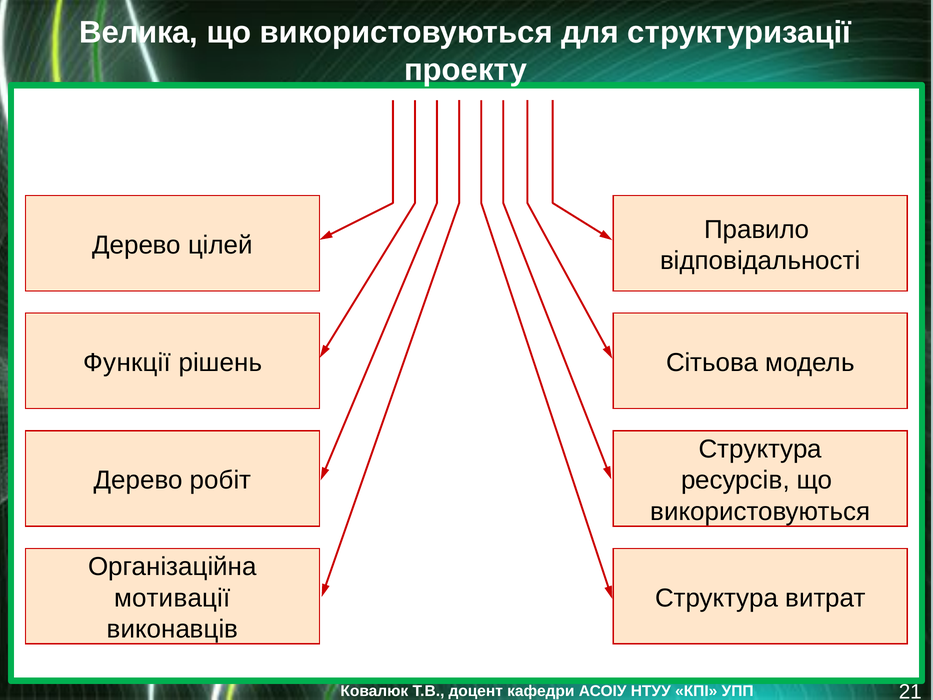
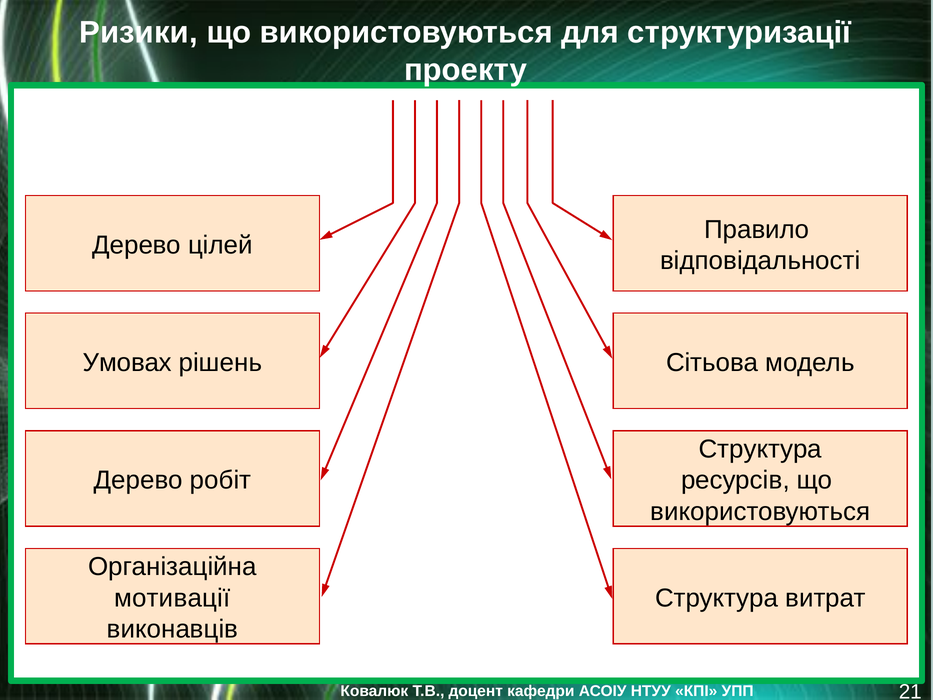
Велика: Велика -> Ризики
Функції: Функції -> Умовах
